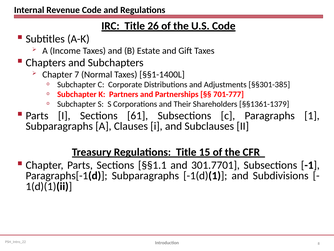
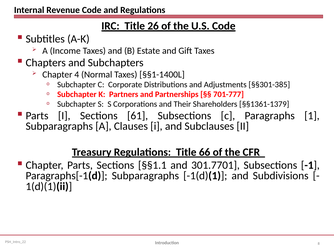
7: 7 -> 4
15: 15 -> 66
